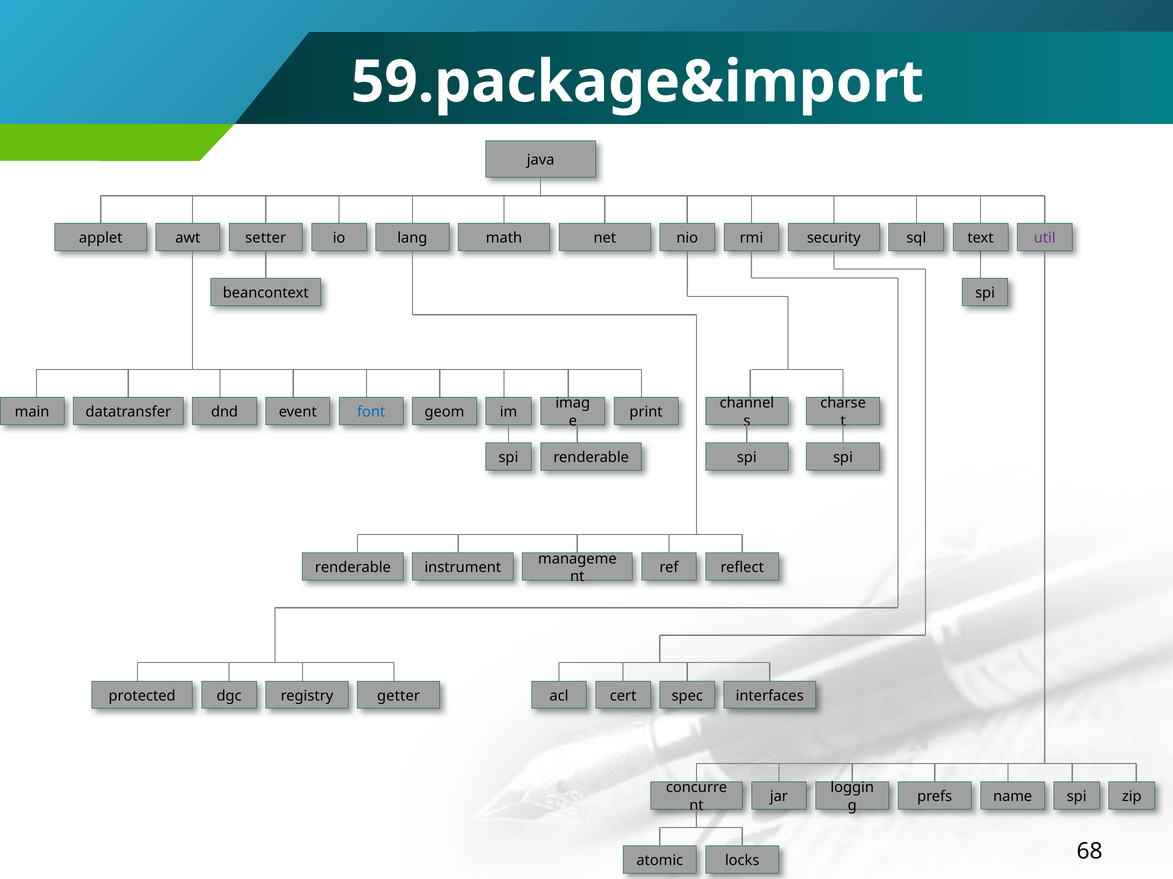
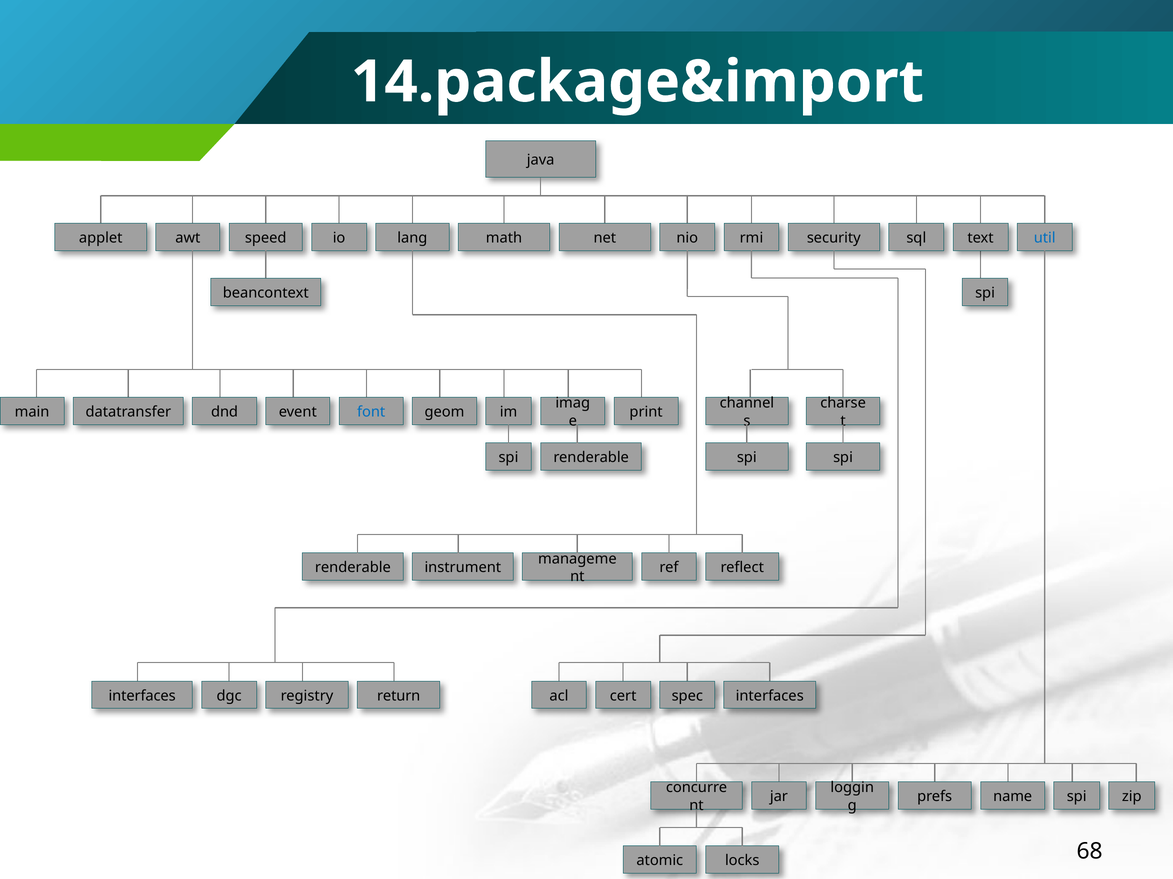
59.package&import: 59.package&import -> 14.package&import
setter: setter -> speed
util colour: purple -> blue
protected at (142, 696): protected -> interfaces
getter: getter -> return
